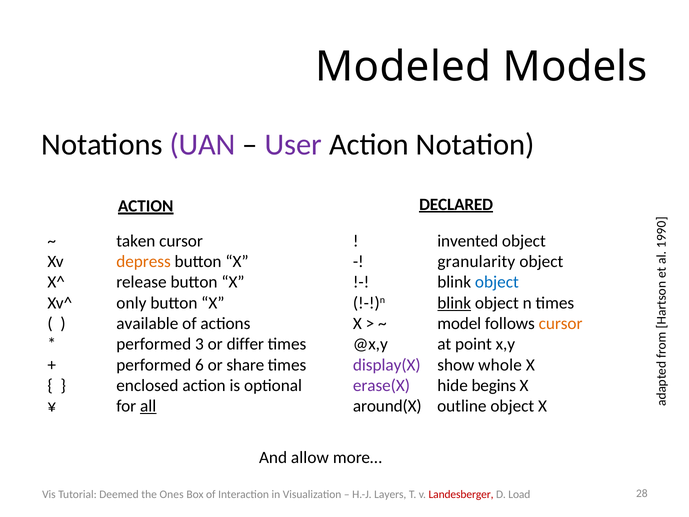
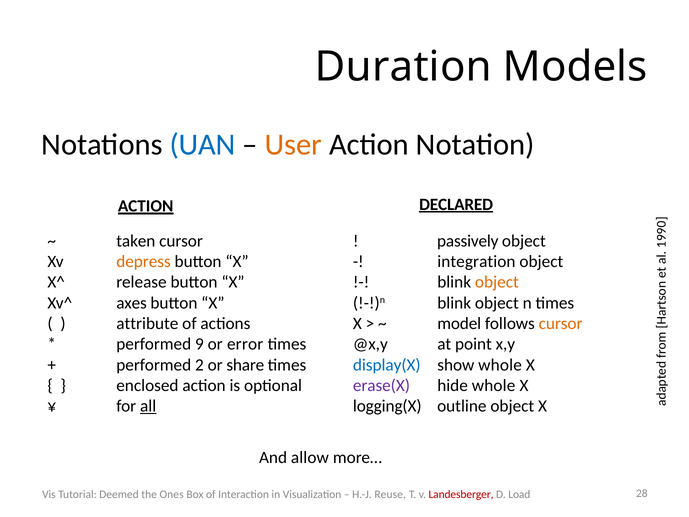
Modeled: Modeled -> Duration
UAN colour: purple -> blue
User colour: purple -> orange
invented: invented -> passively
granularity: granularity -> integration
object at (497, 282) colour: blue -> orange
only: only -> axes
blink at (454, 303) underline: present -> none
available: available -> attribute
performed 3: 3 -> 9
differ: differ -> error
6: 6 -> 2
display(X colour: purple -> blue
hide begins: begins -> whole
around(X: around(X -> logging(X
Layers: Layers -> Reuse
